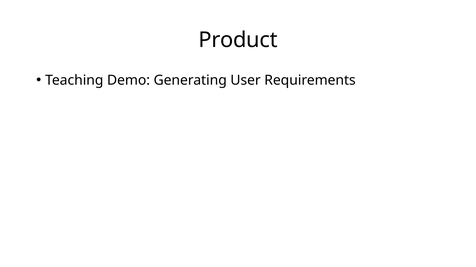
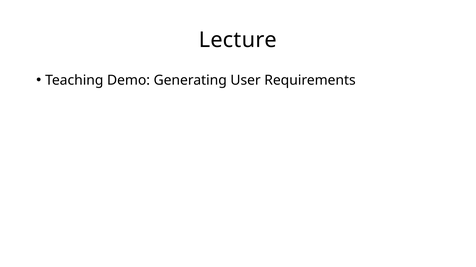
Product: Product -> Lecture
